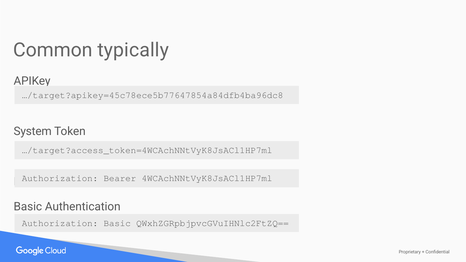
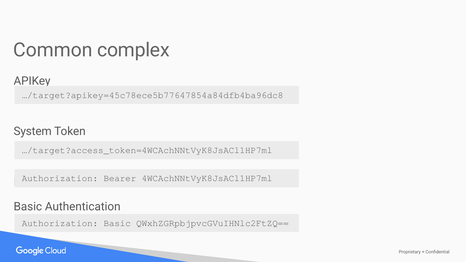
typically: typically -> complex
